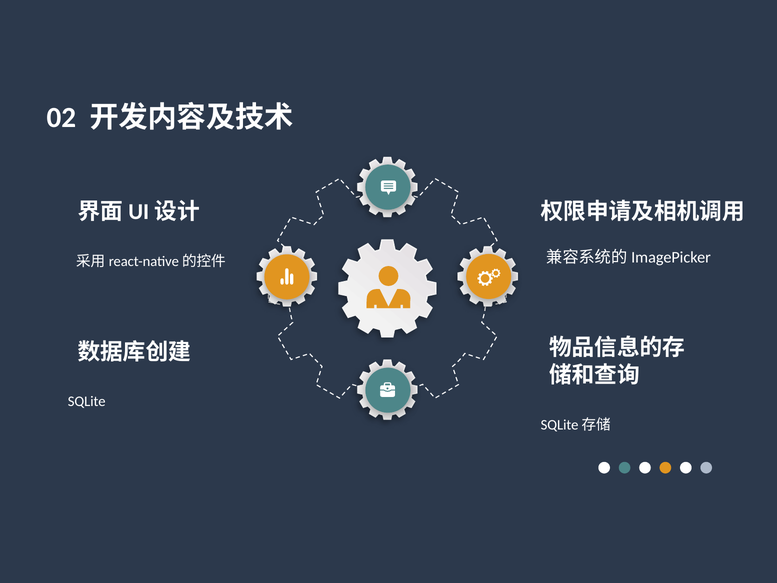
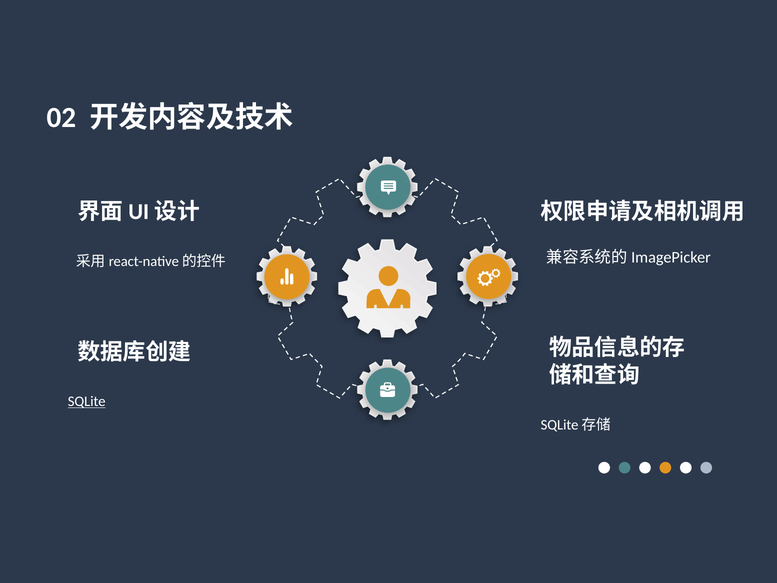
SQLite underline: none -> present
